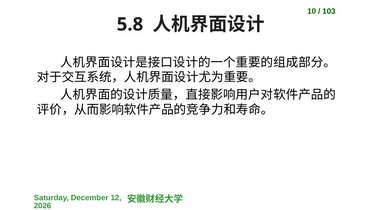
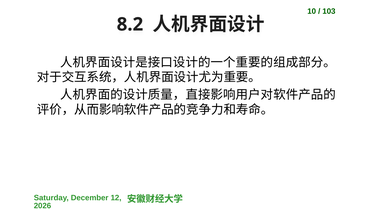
5.8: 5.8 -> 8.2
